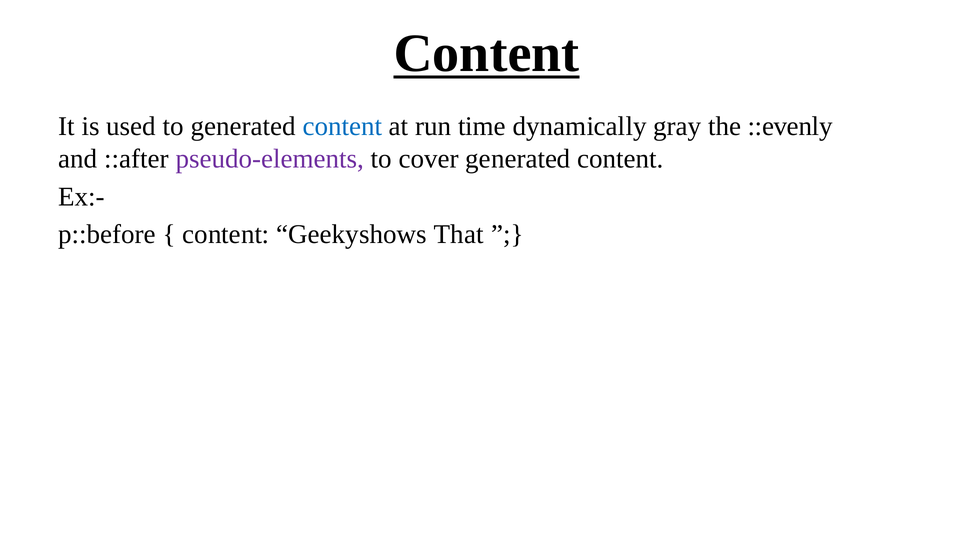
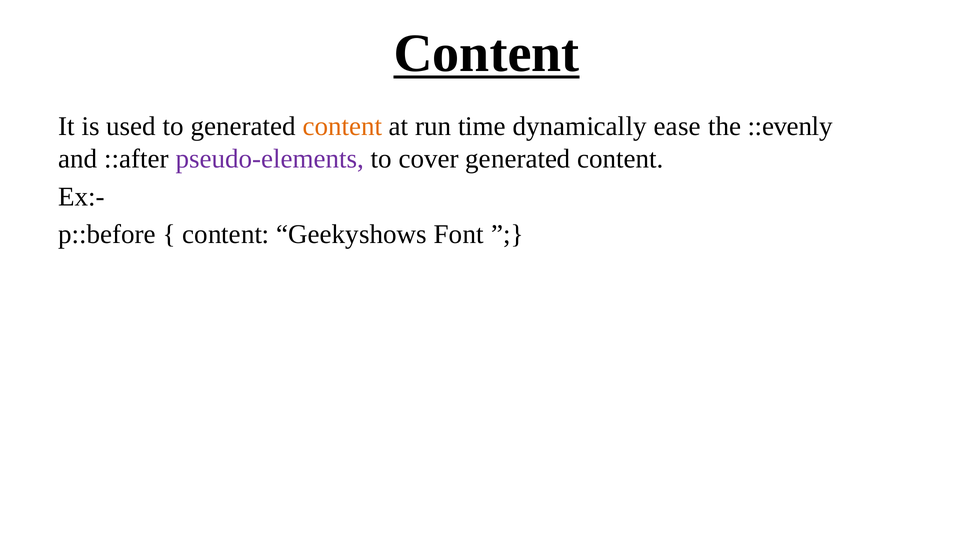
content at (342, 126) colour: blue -> orange
gray: gray -> ease
That: That -> Font
